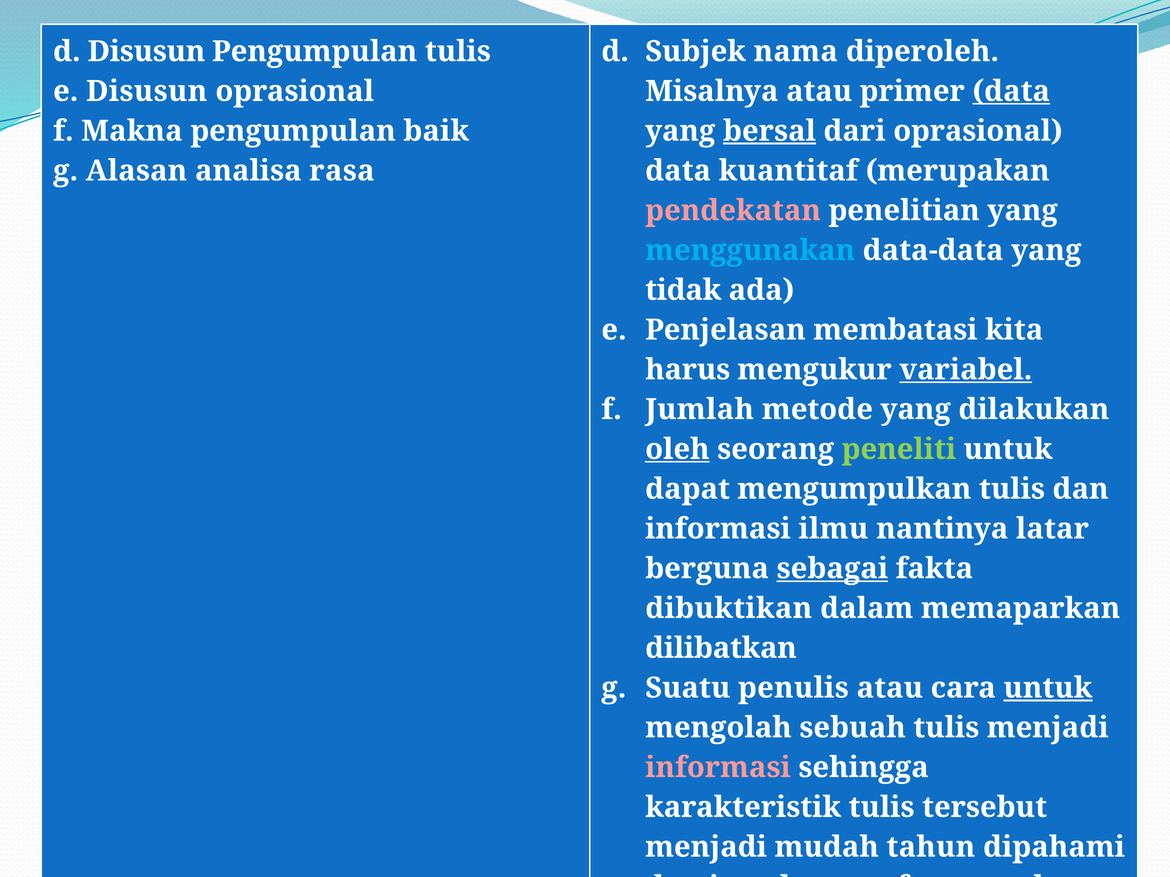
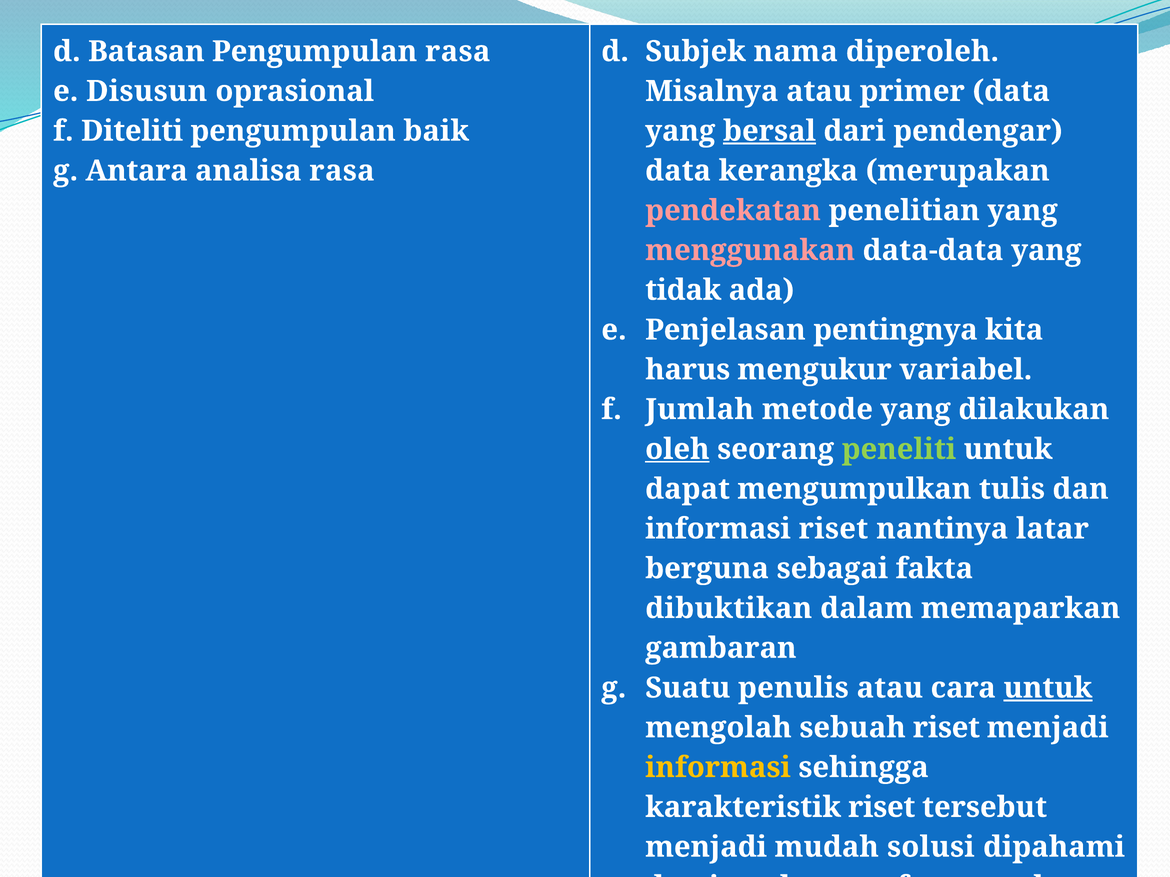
d Disusun: Disusun -> Batasan
Pengumpulan tulis: tulis -> rasa
data at (1011, 91) underline: present -> none
Makna: Makna -> Diteliti
dari oprasional: oprasional -> pendengar
Alasan: Alasan -> Antara
kuantitaf: kuantitaf -> kerangka
menggunakan colour: light blue -> pink
membatasi: membatasi -> pentingnya
variabel underline: present -> none
informasi ilmu: ilmu -> riset
sebagai underline: present -> none
dilibatkan: dilibatkan -> gambaran
sebuah tulis: tulis -> riset
informasi at (718, 768) colour: pink -> yellow
karakteristik tulis: tulis -> riset
mudah tahun: tahun -> solusi
